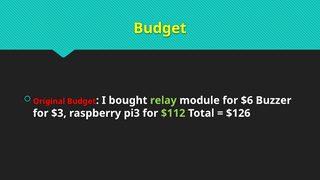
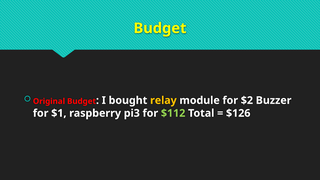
relay colour: light green -> yellow
$6: $6 -> $2
$3: $3 -> $1
